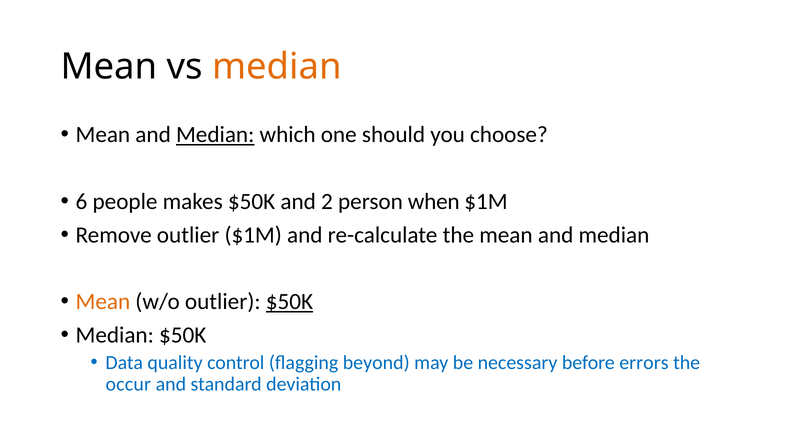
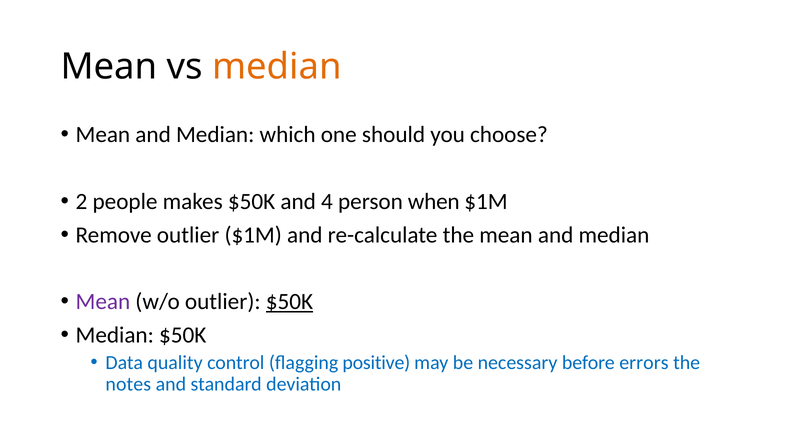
Median at (215, 135) underline: present -> none
6: 6 -> 2
2: 2 -> 4
Mean at (103, 301) colour: orange -> purple
beyond: beyond -> positive
occur: occur -> notes
